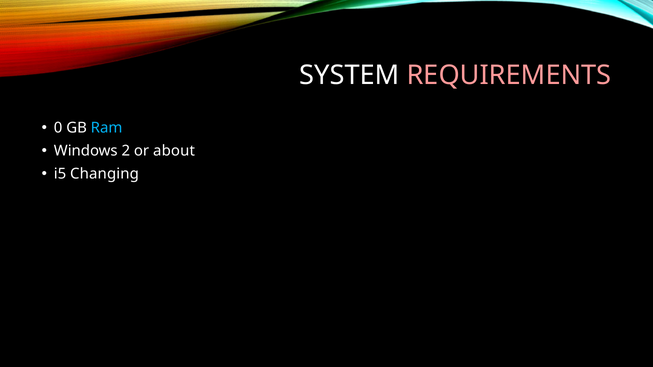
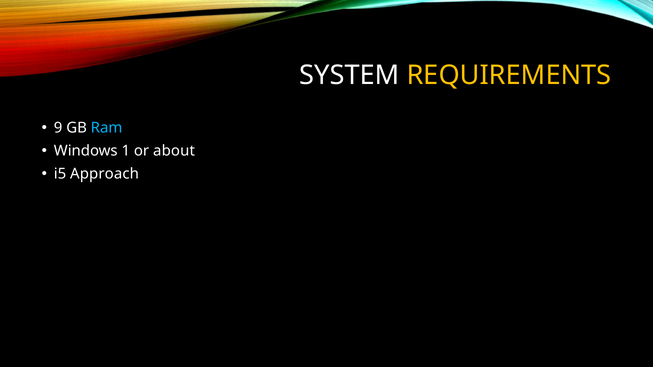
REQUIREMENTS colour: pink -> yellow
0: 0 -> 9
2: 2 -> 1
Changing: Changing -> Approach
